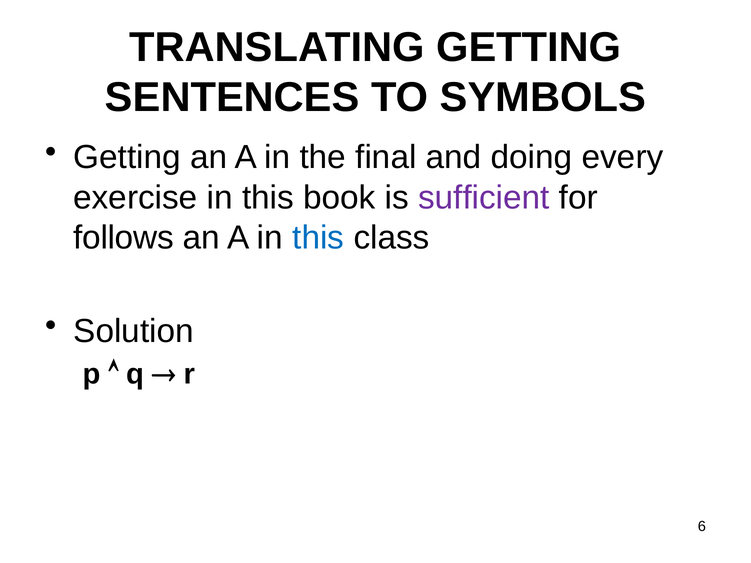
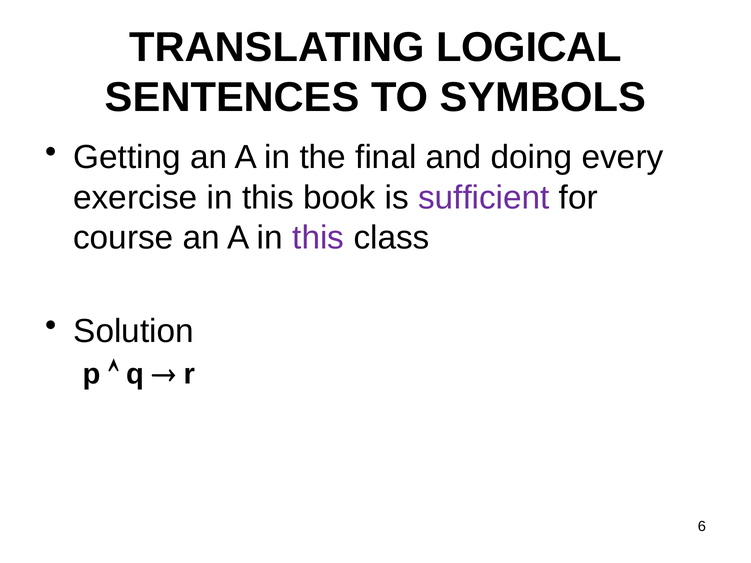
TRANSLATING GETTING: GETTING -> LOGICAL
follows: follows -> course
this at (318, 238) colour: blue -> purple
